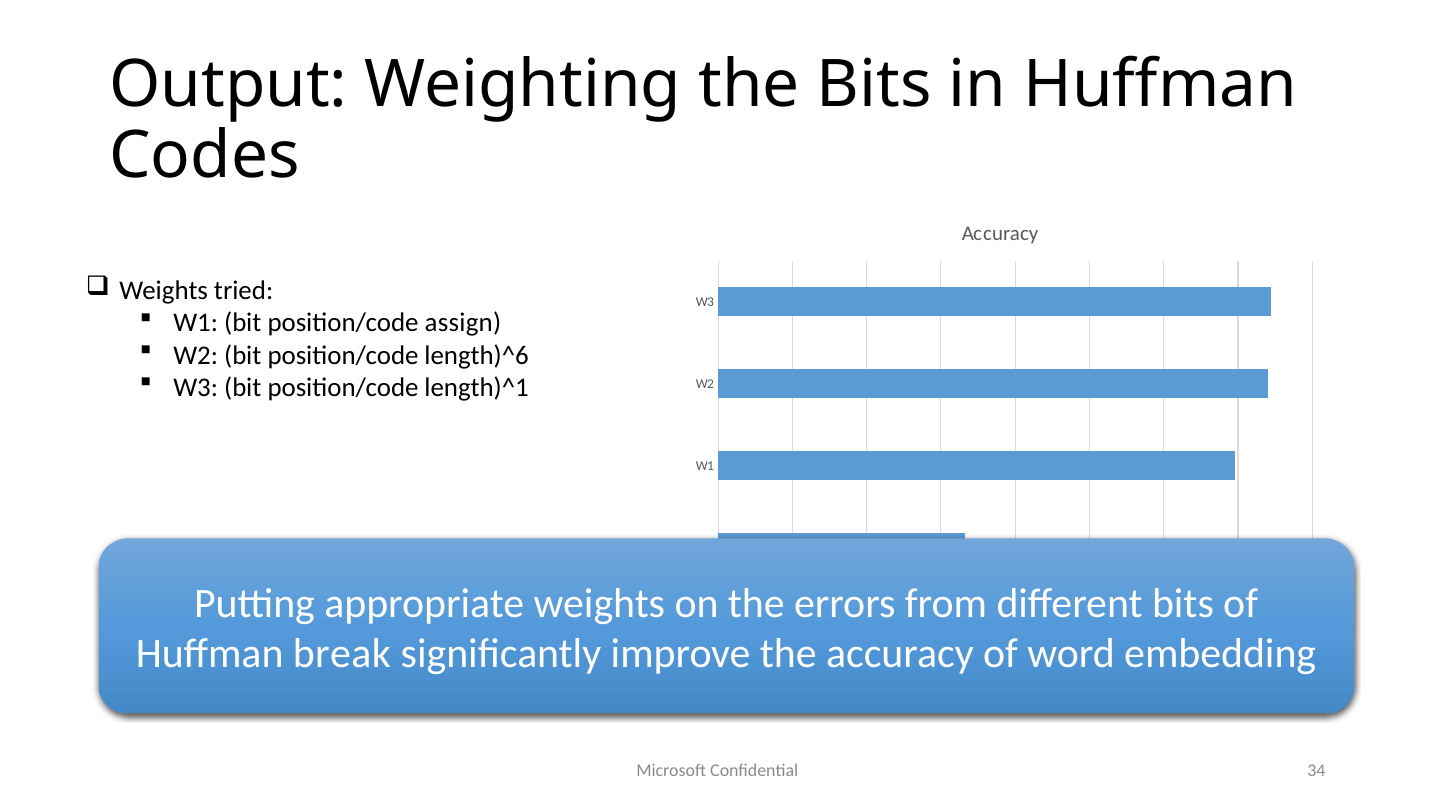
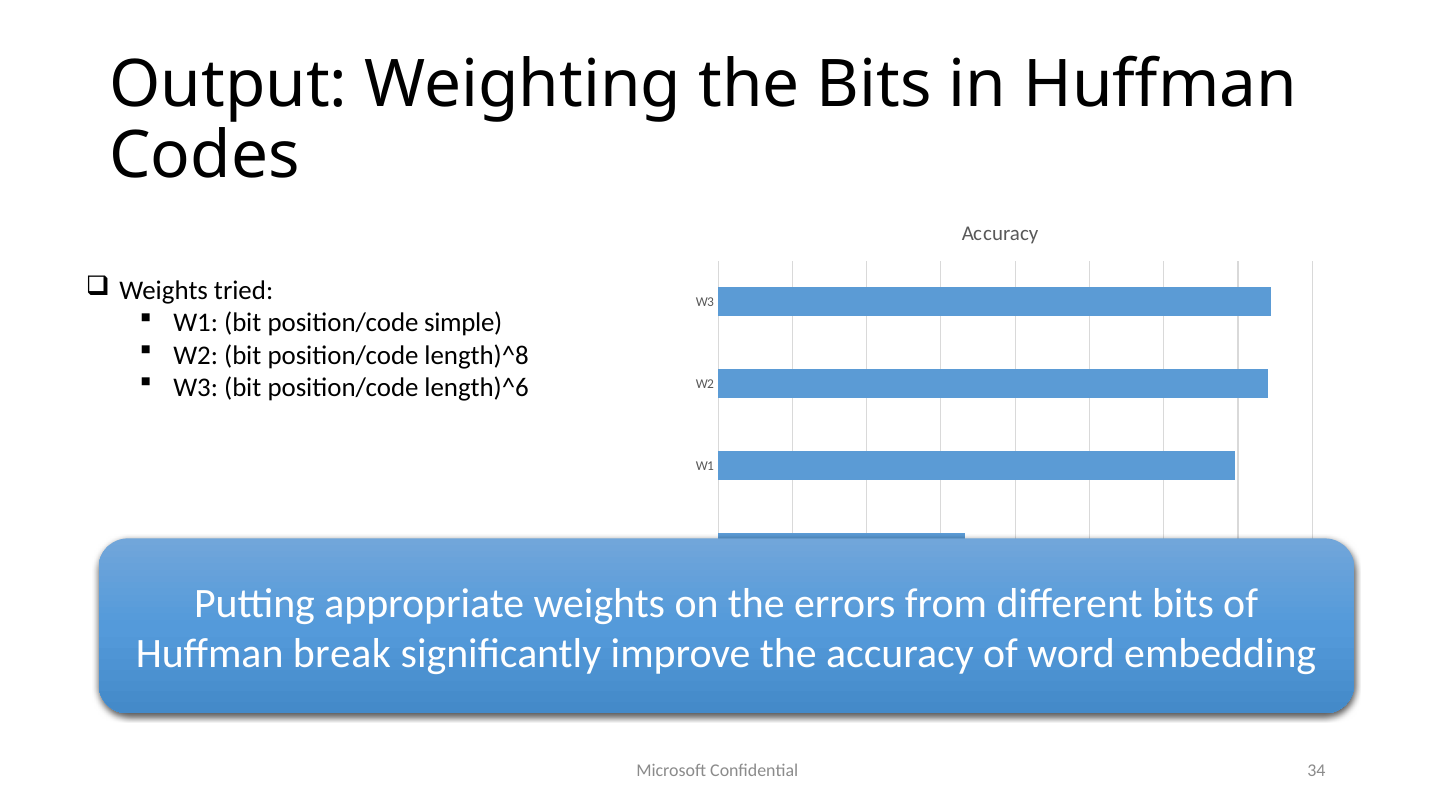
assign: assign -> simple
length)^6: length)^6 -> length)^8
length)^1: length)^1 -> length)^6
